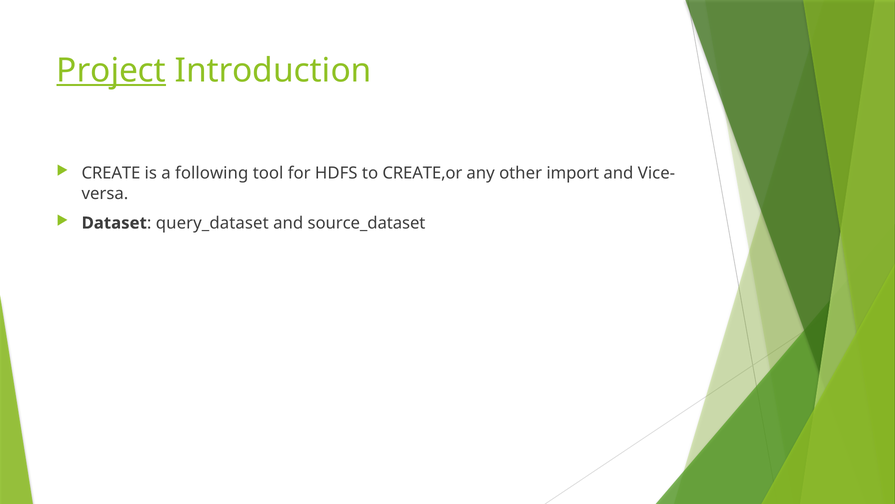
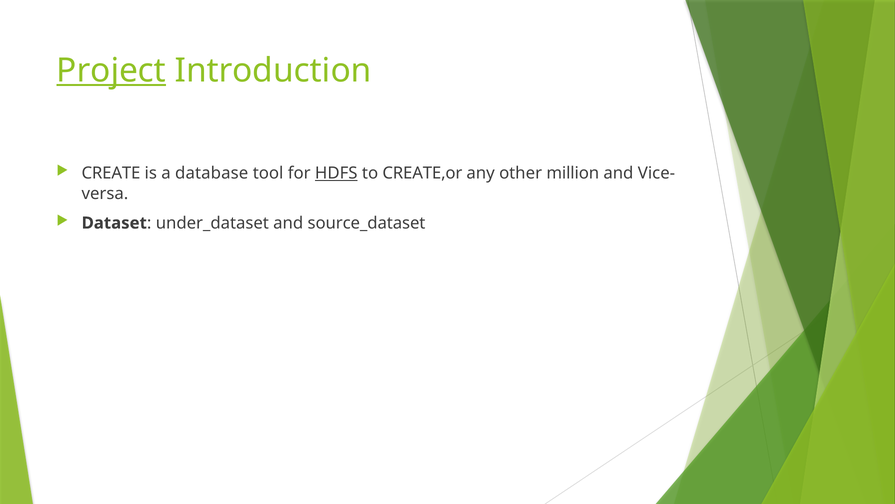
following: following -> database
HDFS underline: none -> present
import: import -> million
query_dataset: query_dataset -> under_dataset
